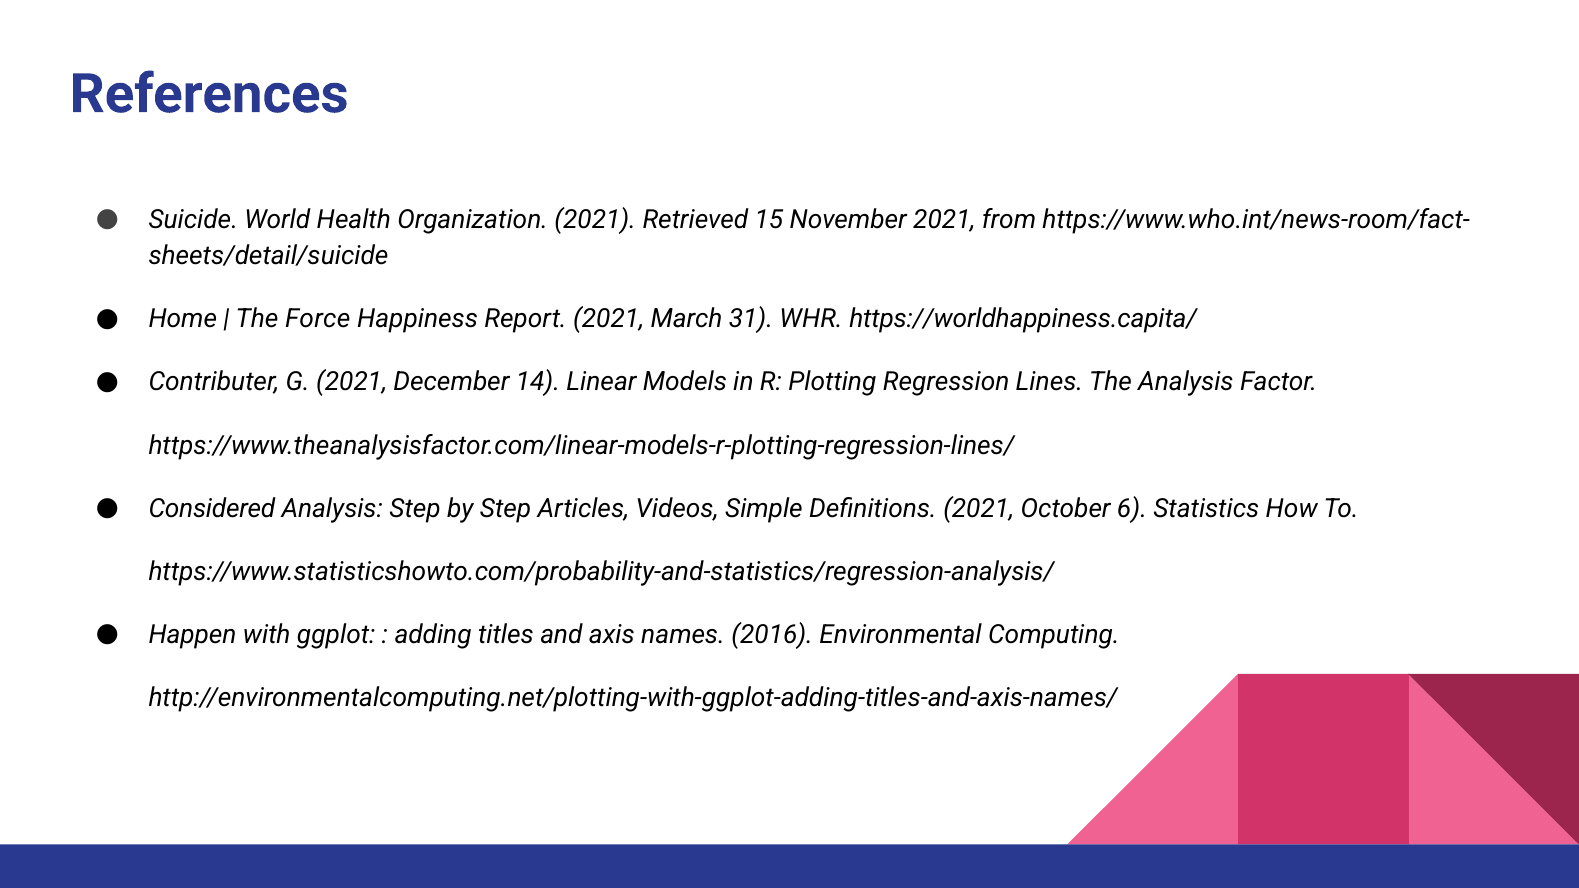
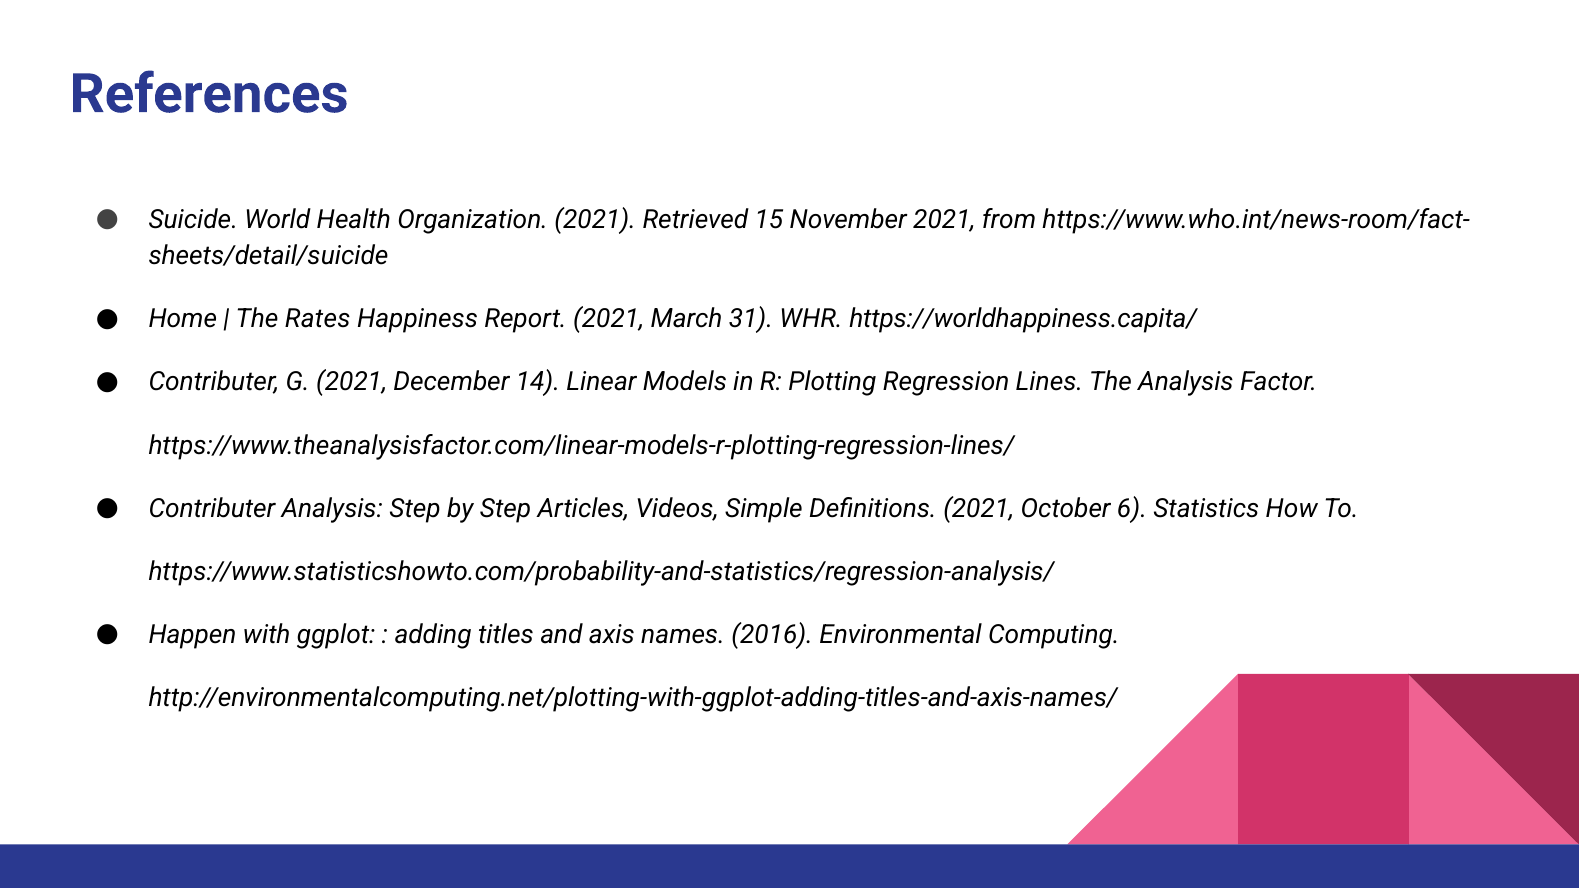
Force: Force -> Rates
Considered at (212, 509): Considered -> Contributer
